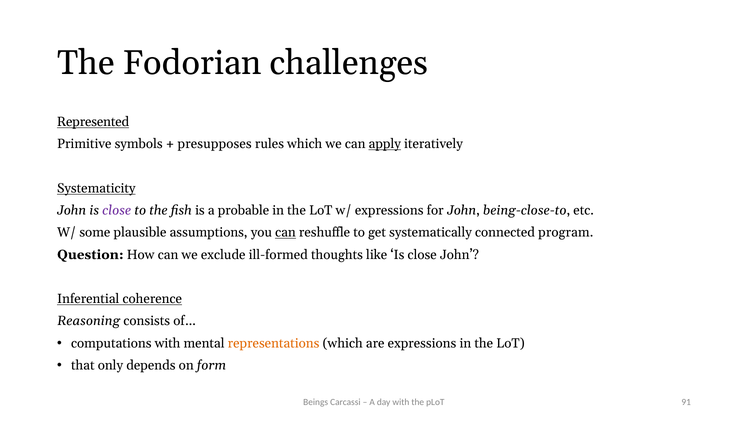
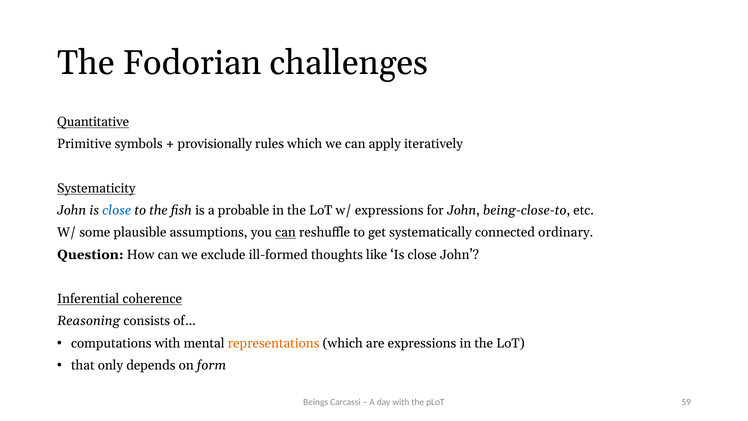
Represented: Represented -> Quantitative
presupposes: presupposes -> provisionally
apply underline: present -> none
close at (117, 210) colour: purple -> blue
program: program -> ordinary
91: 91 -> 59
